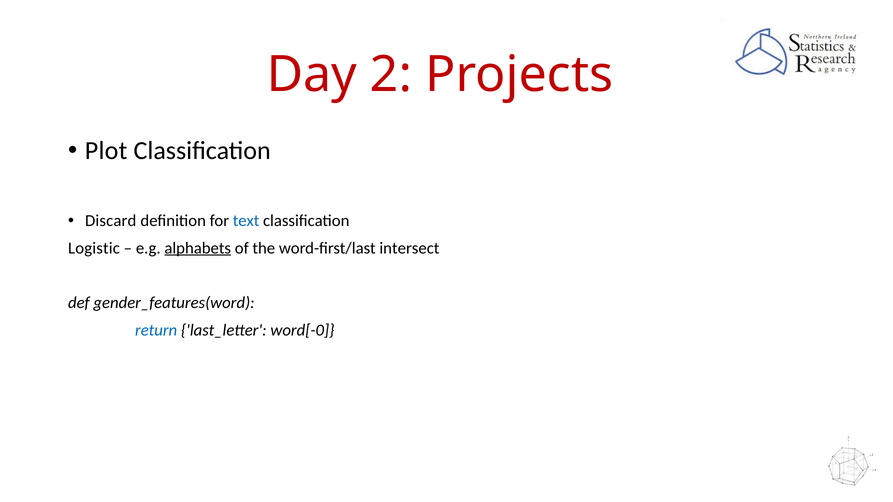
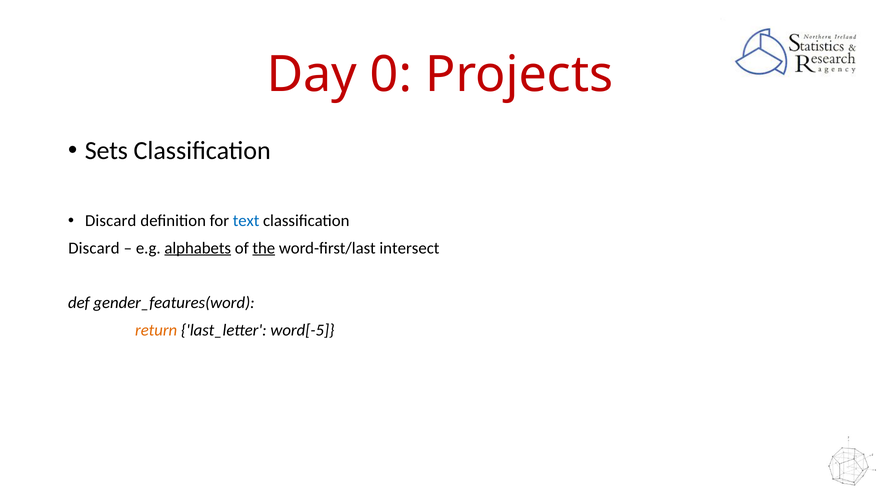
2: 2 -> 0
Plot: Plot -> Sets
Logistic at (94, 248): Logistic -> Discard
the underline: none -> present
return colour: blue -> orange
word[-0: word[-0 -> word[-5
